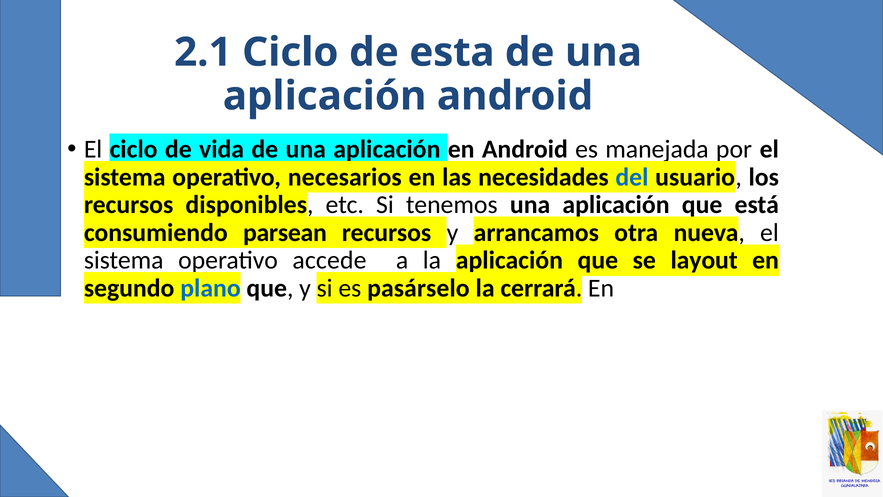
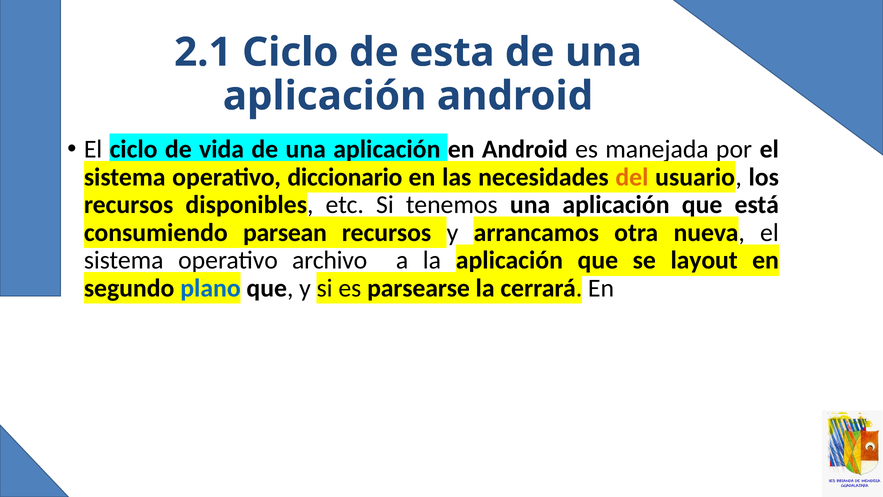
necesarios: necesarios -> diccionario
del colour: blue -> orange
accede: accede -> archivo
pasárselo: pasárselo -> parsearse
